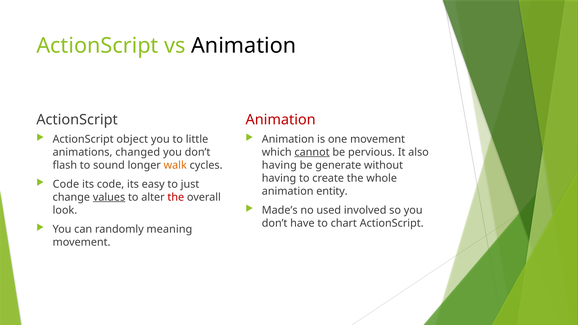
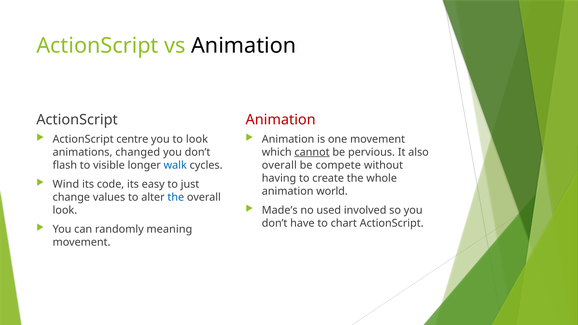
object: object -> centre
to little: little -> look
sound: sound -> visible
walk colour: orange -> blue
having at (279, 165): having -> overall
generate: generate -> compete
Code at (66, 184): Code -> Wind
entity: entity -> world
values underline: present -> none
the at (176, 197) colour: red -> blue
